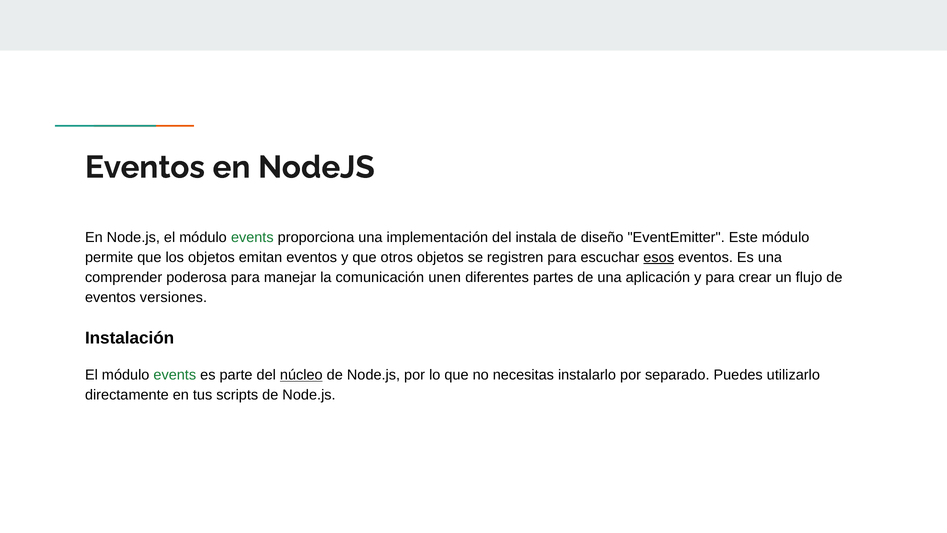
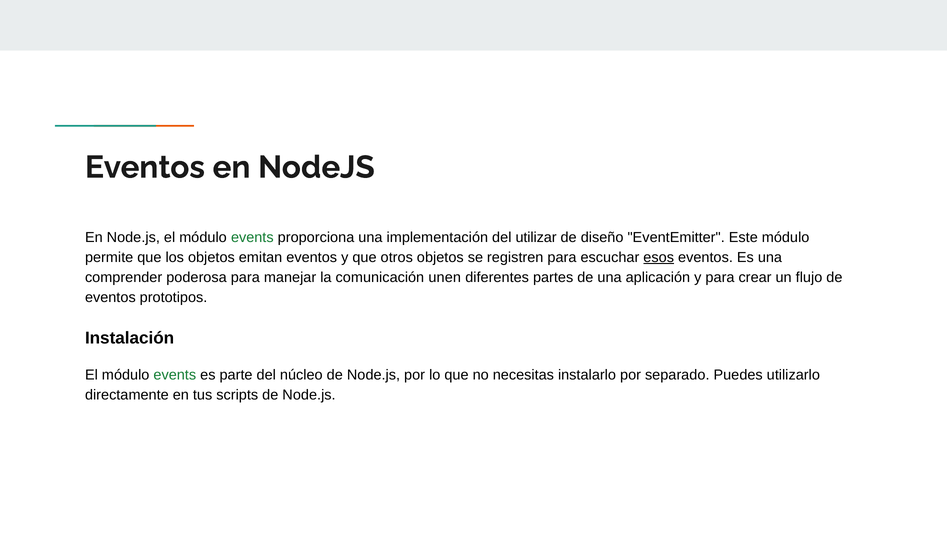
instala: instala -> utilizar
versiones: versiones -> prototipos
núcleo underline: present -> none
